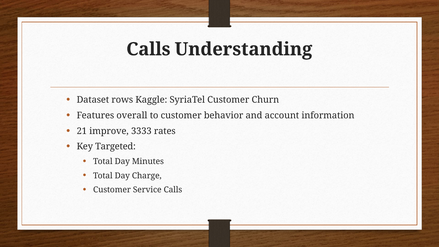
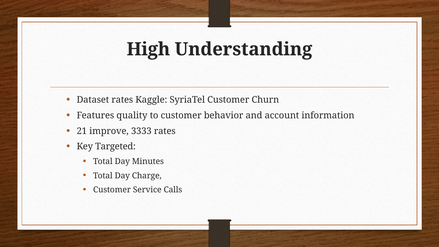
Calls at (148, 49): Calls -> High
Dataset rows: rows -> rates
overall: overall -> quality
